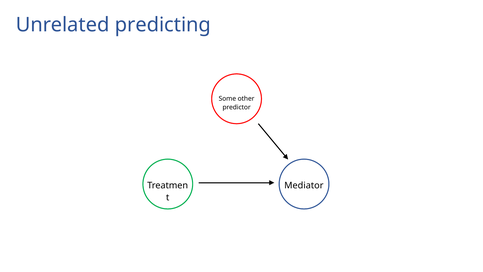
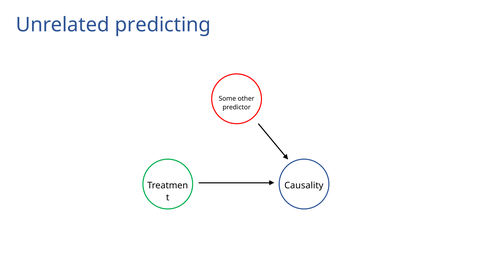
Mediator: Mediator -> Causality
